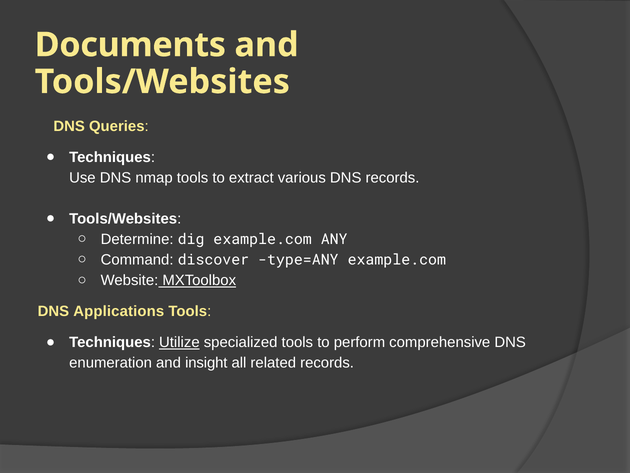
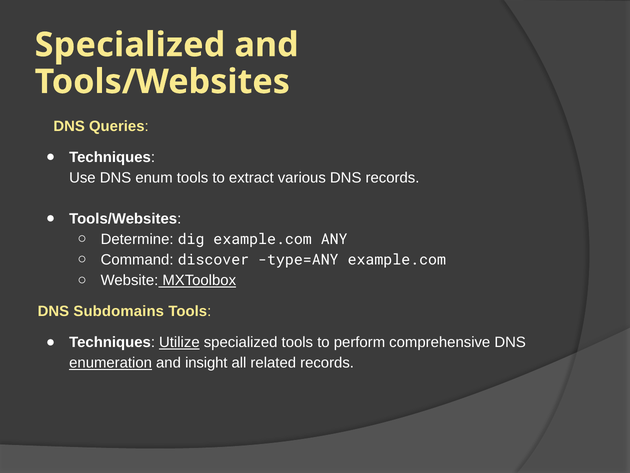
Documents at (130, 45): Documents -> Specialized
nmap: nmap -> enum
Applications: Applications -> Subdomains
enumeration underline: none -> present
